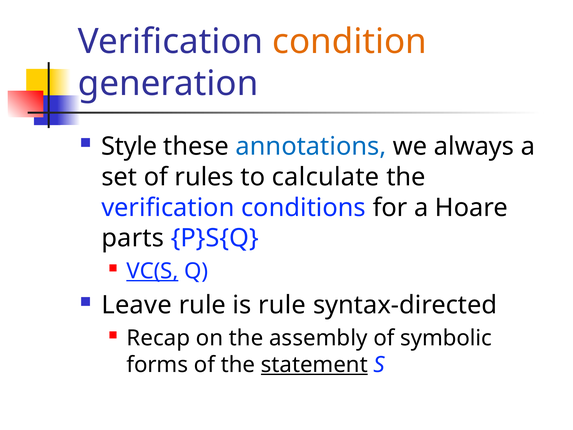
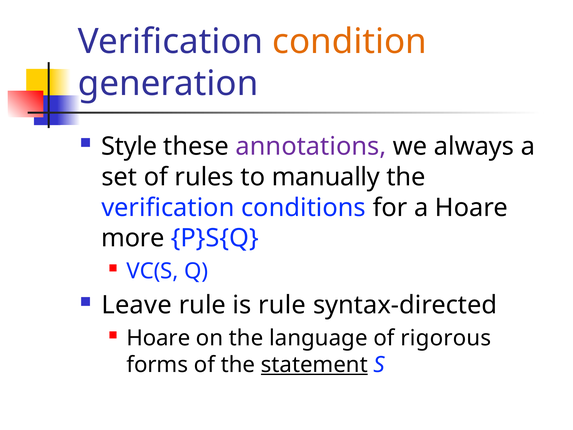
annotations colour: blue -> purple
calculate: calculate -> manually
parts: parts -> more
VC(S underline: present -> none
Recap at (158, 338): Recap -> Hoare
assembly: assembly -> language
symbolic: symbolic -> rigorous
